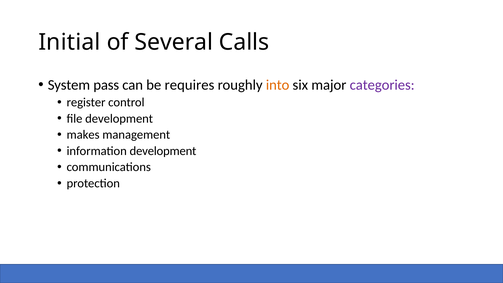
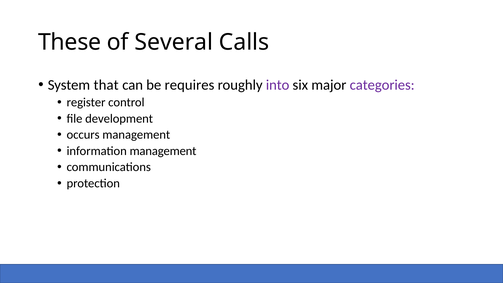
Initial: Initial -> These
pass: pass -> that
into colour: orange -> purple
makes: makes -> occurs
information development: development -> management
